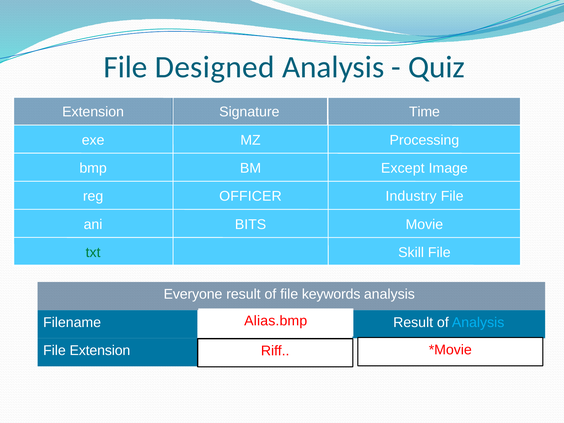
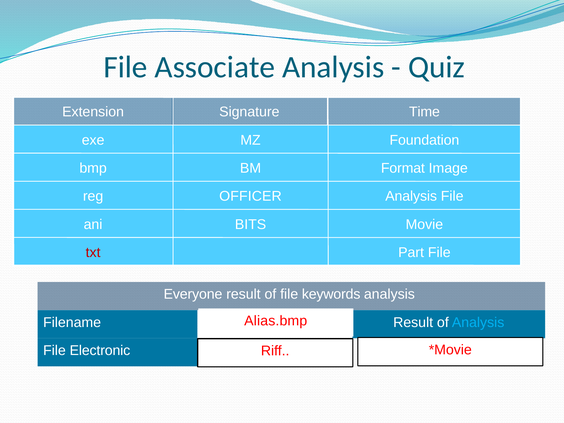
Designed: Designed -> Associate
Processing: Processing -> Foundation
Except: Except -> Format
Industry at (411, 196): Industry -> Analysis
txt colour: green -> red
Skill: Skill -> Part
File Extension: Extension -> Electronic
